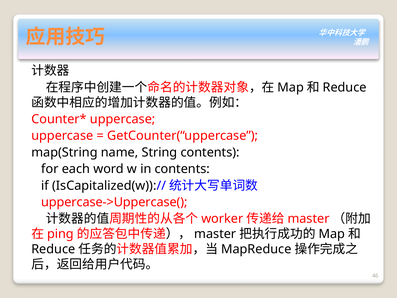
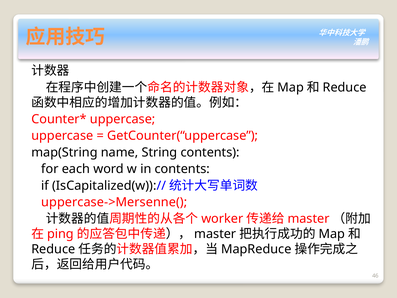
uppercase->Uppercase(: uppercase->Uppercase( -> uppercase->Mersenne(
